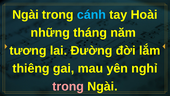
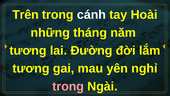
Ngài at (26, 15): Ngài -> Trên
cánh colour: light blue -> white
thiêng at (31, 68): thiêng -> tương
